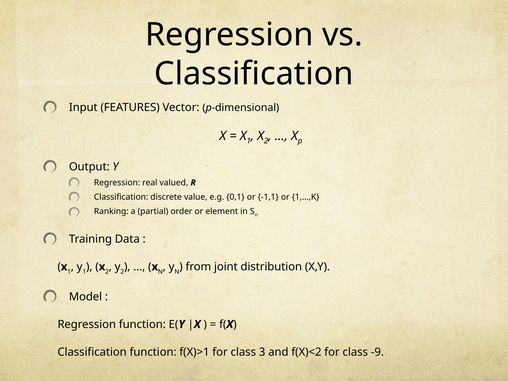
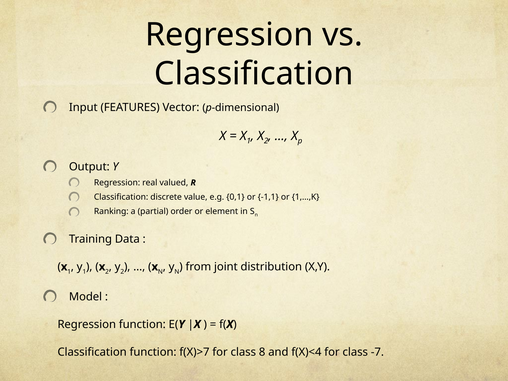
f(X)>1: f(X)>1 -> f(X)>7
3: 3 -> 8
f(X)<2: f(X)<2 -> f(X)<4
-9: -9 -> -7
